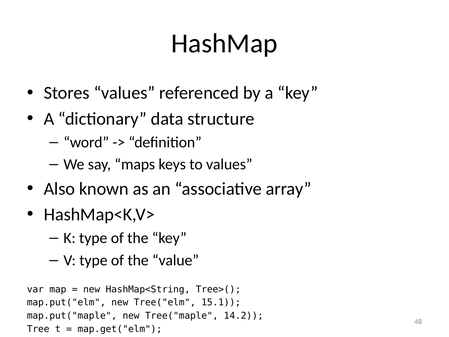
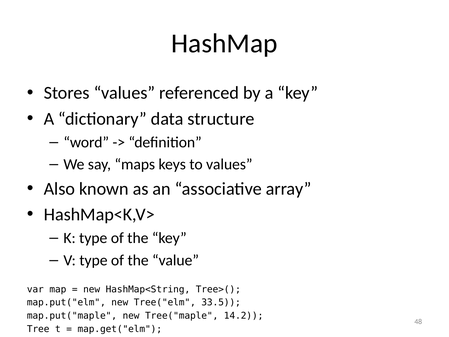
15.1: 15.1 -> 33.5
